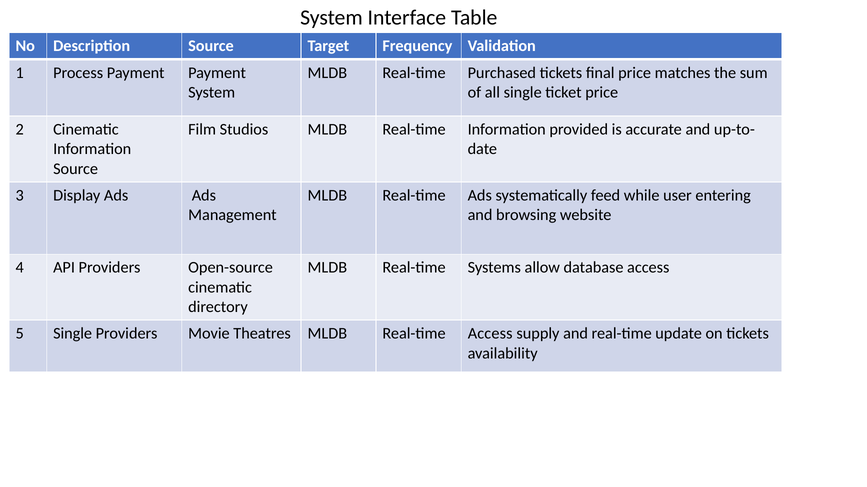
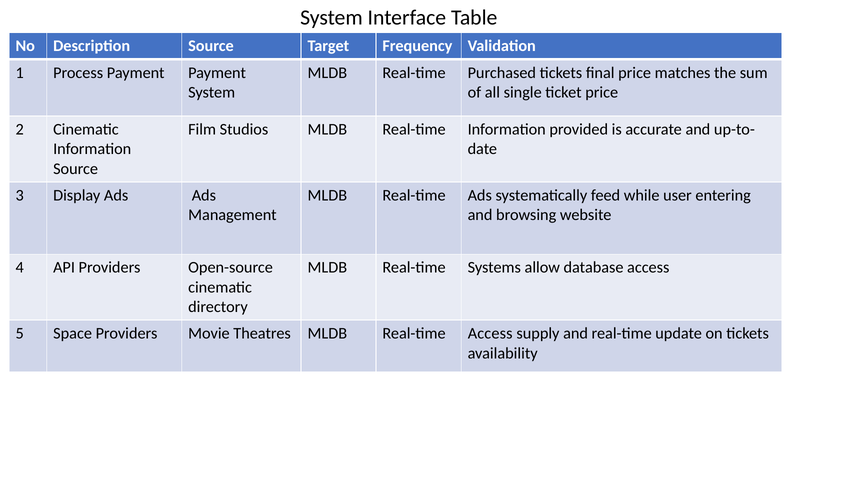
5 Single: Single -> Space
